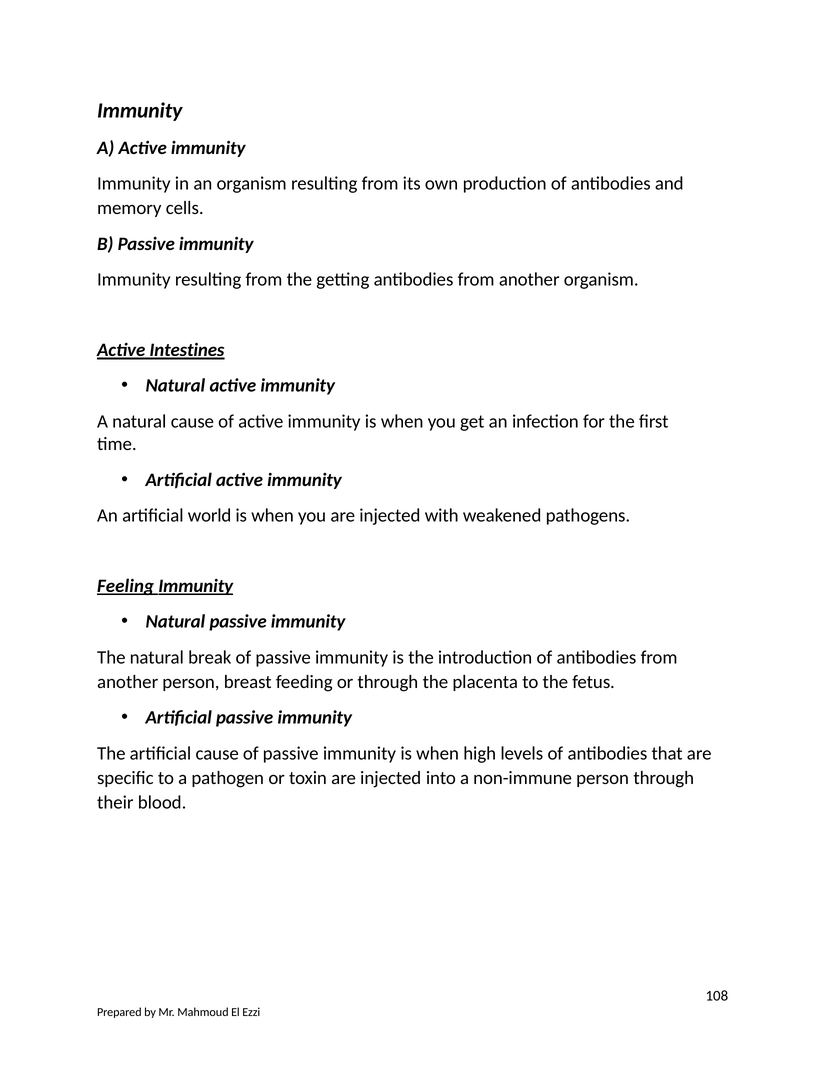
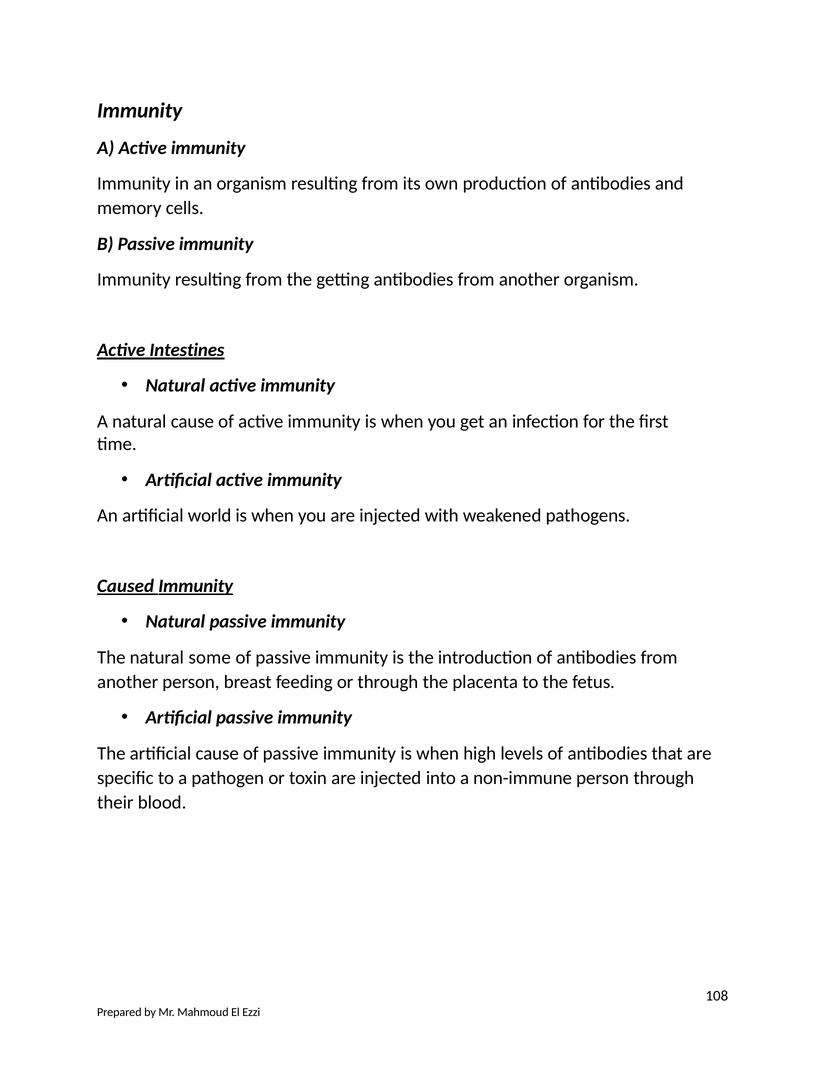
Feeling: Feeling -> Caused
break: break -> some
